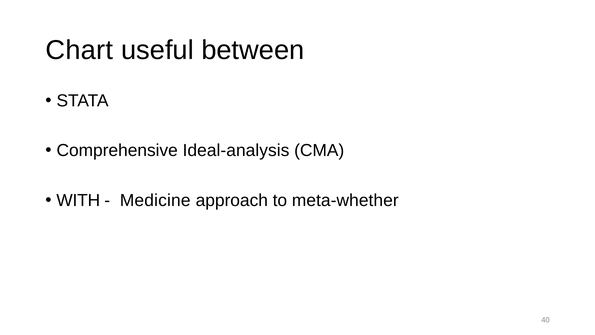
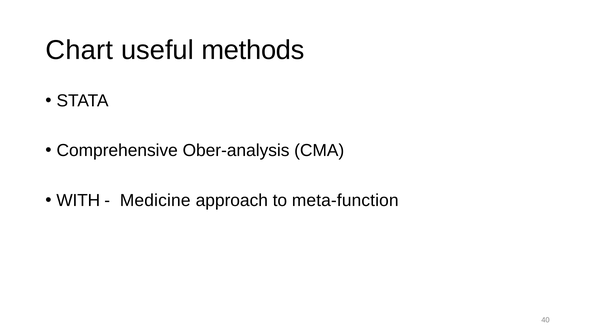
between: between -> methods
Ideal-analysis: Ideal-analysis -> Ober-analysis
meta-whether: meta-whether -> meta-function
